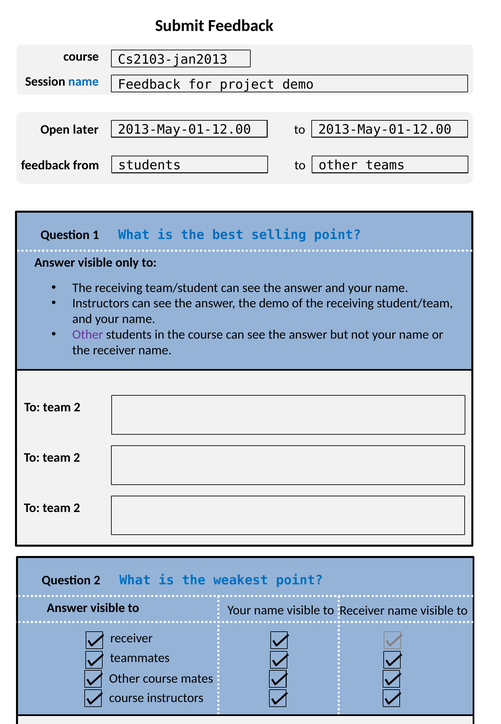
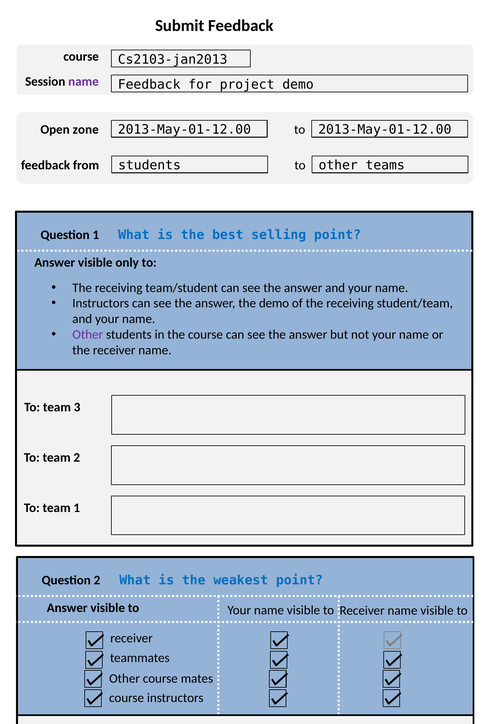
name at (84, 81) colour: blue -> purple
later: later -> zone
2 at (77, 407): 2 -> 3
2 at (77, 508): 2 -> 1
